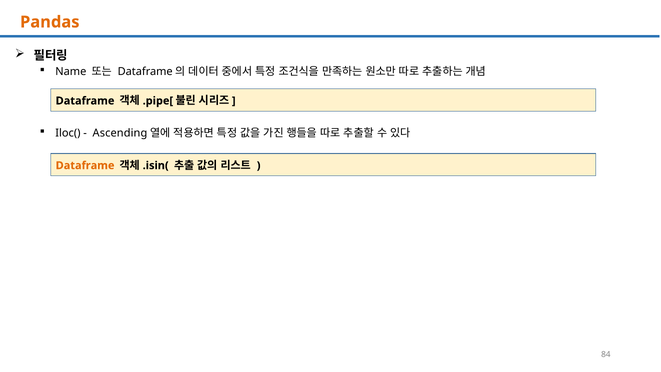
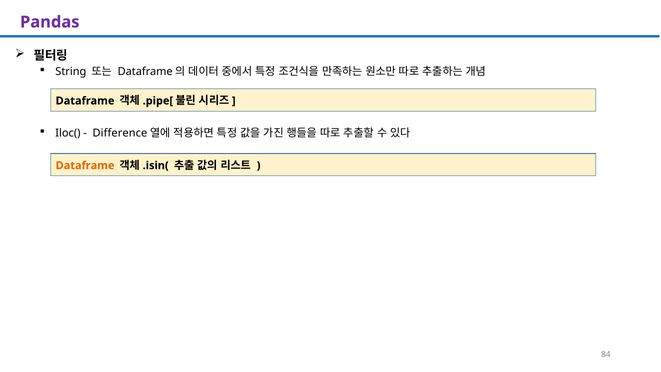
Pandas colour: orange -> purple
Name: Name -> String
Ascending: Ascending -> Difference
